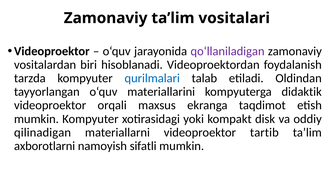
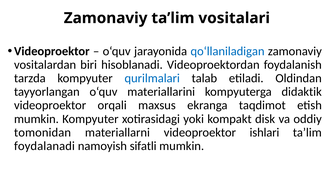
qo‘llaniladigan colour: purple -> blue
qilinadigan: qilinadigan -> tomonidan
tartib: tartib -> ishlari
axborotlarni: axborotlarni -> foydalanadi
